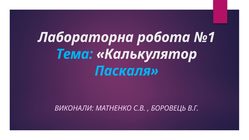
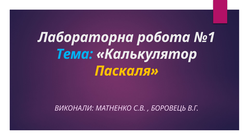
Паскаля colour: light blue -> yellow
